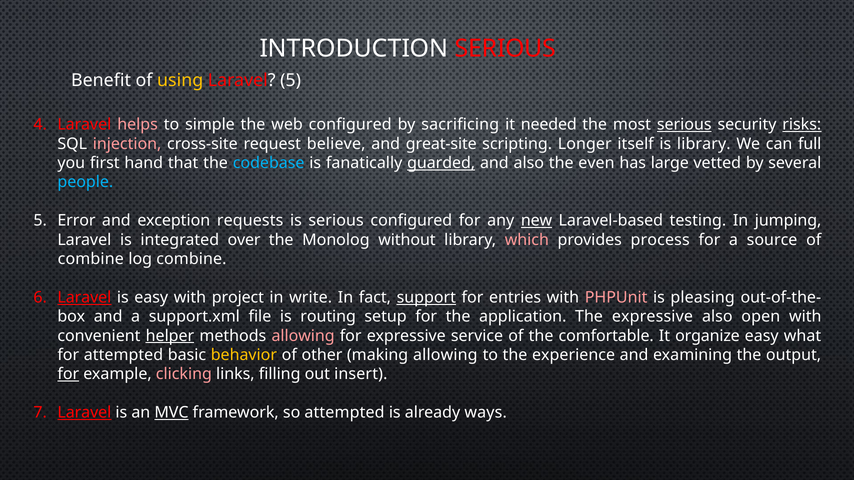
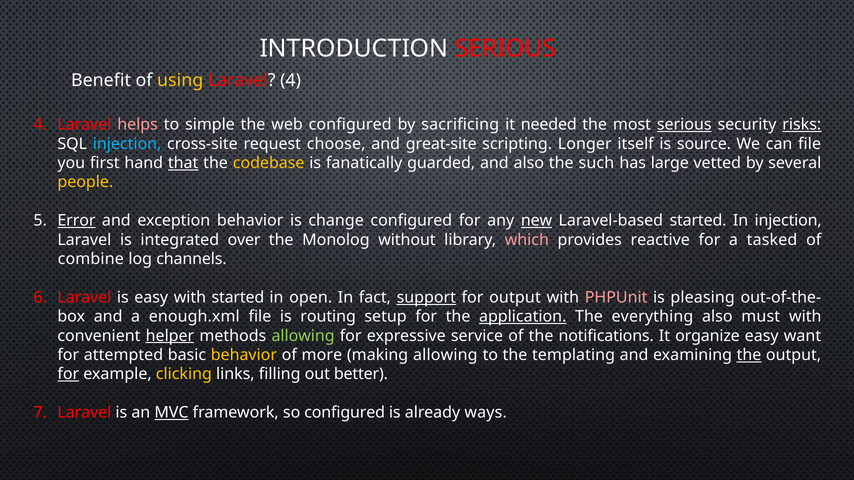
Laravel 5: 5 -> 4
injection at (127, 144) colour: pink -> light blue
believe: believe -> choose
is library: library -> source
can full: full -> file
that underline: none -> present
codebase colour: light blue -> yellow
guarded underline: present -> none
even: even -> such
people colour: light blue -> yellow
Error underline: none -> present
exception requests: requests -> behavior
is serious: serious -> change
Laravel-based testing: testing -> started
In jumping: jumping -> injection
process: process -> reactive
source: source -> tasked
log combine: combine -> channels
Laravel at (84, 298) underline: present -> none
with project: project -> started
write: write -> open
for entries: entries -> output
support.xml: support.xml -> enough.xml
application underline: none -> present
The expressive: expressive -> everything
open: open -> must
allowing at (303, 336) colour: pink -> light green
comfortable: comfortable -> notifications
what: what -> want
other: other -> more
experience: experience -> templating
the at (749, 355) underline: none -> present
clicking colour: pink -> yellow
insert: insert -> better
Laravel at (84, 413) underline: present -> none
so attempted: attempted -> configured
